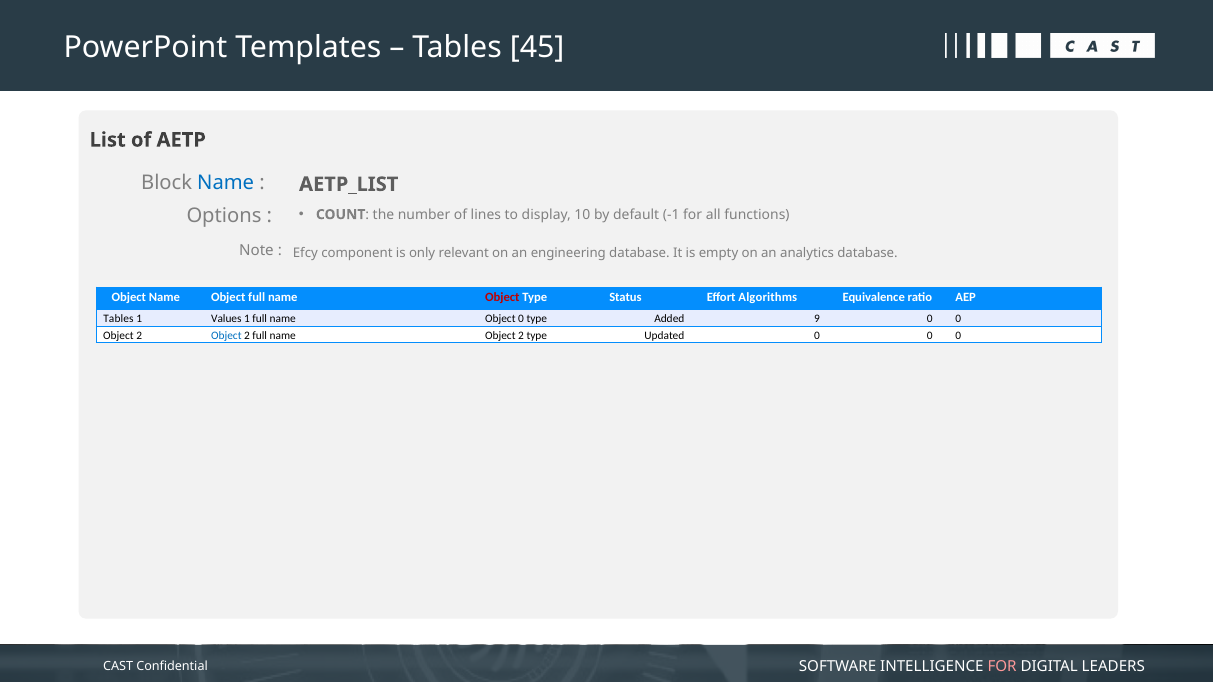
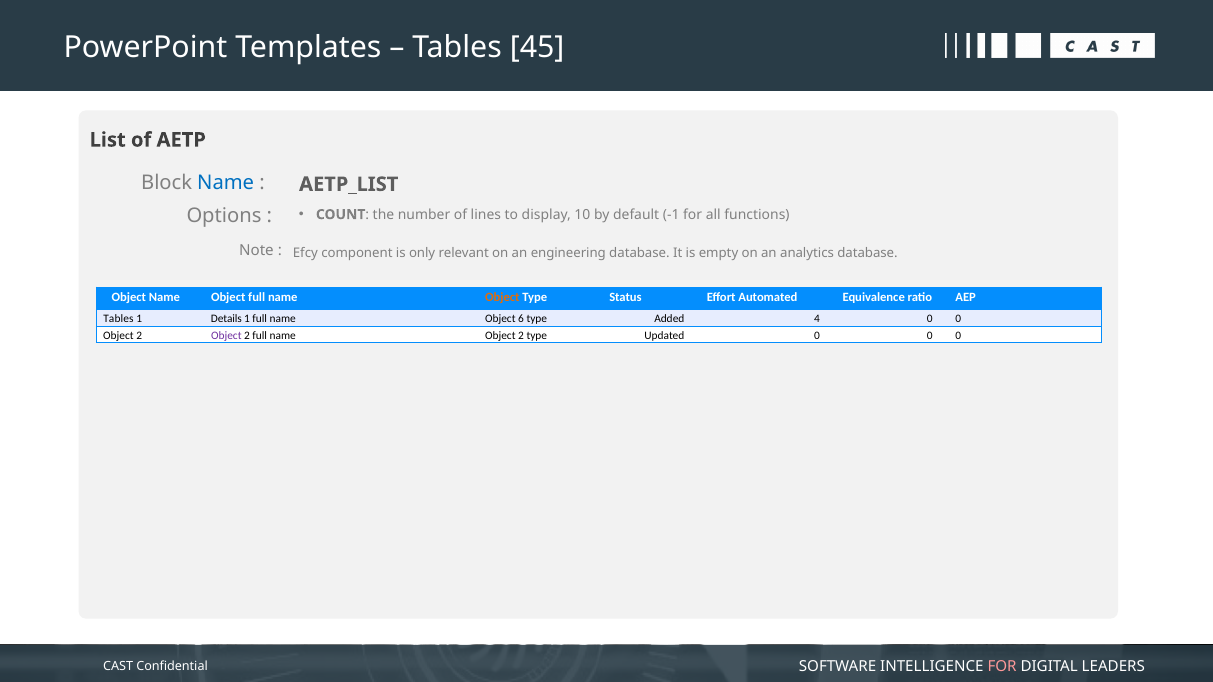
Object at (502, 297) colour: red -> orange
Algorithms: Algorithms -> Automated
Values: Values -> Details
Object 0: 0 -> 6
9: 9 -> 4
Object at (226, 336) colour: blue -> purple
